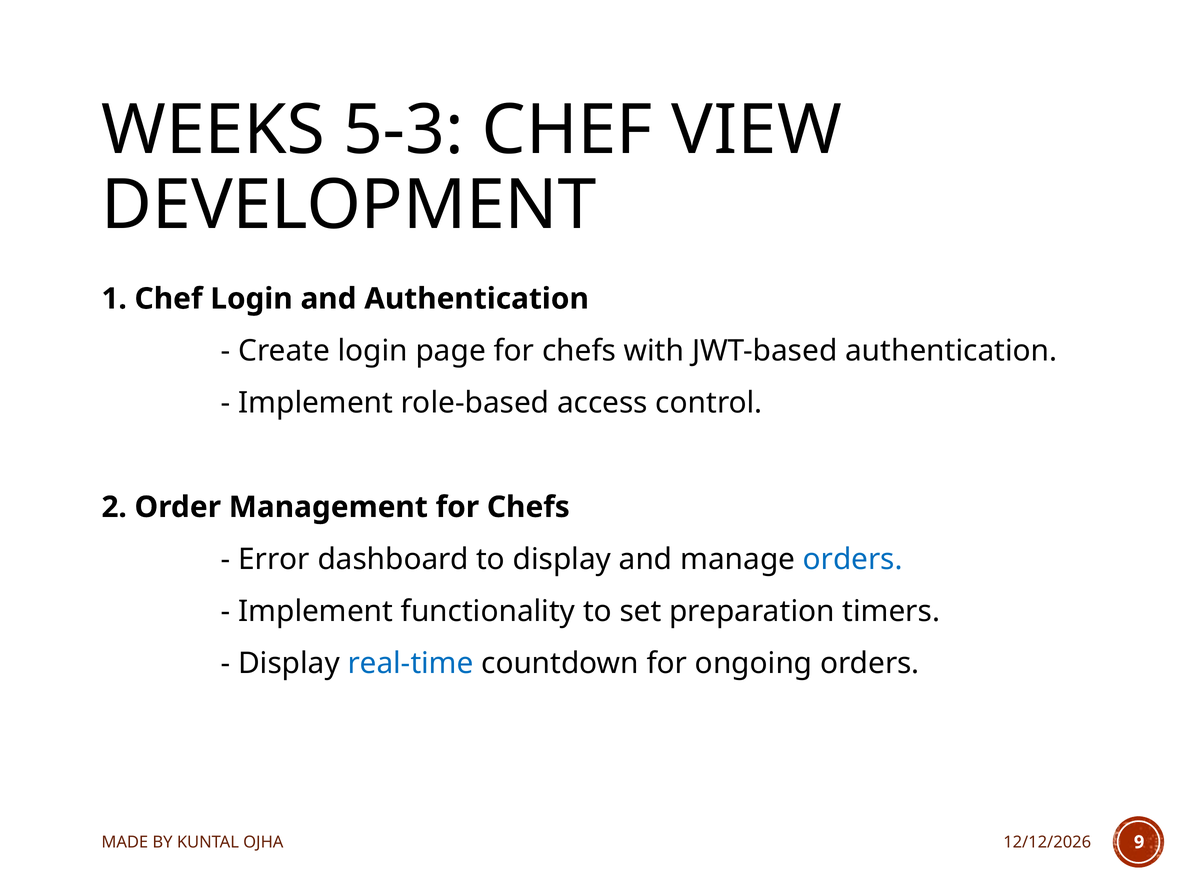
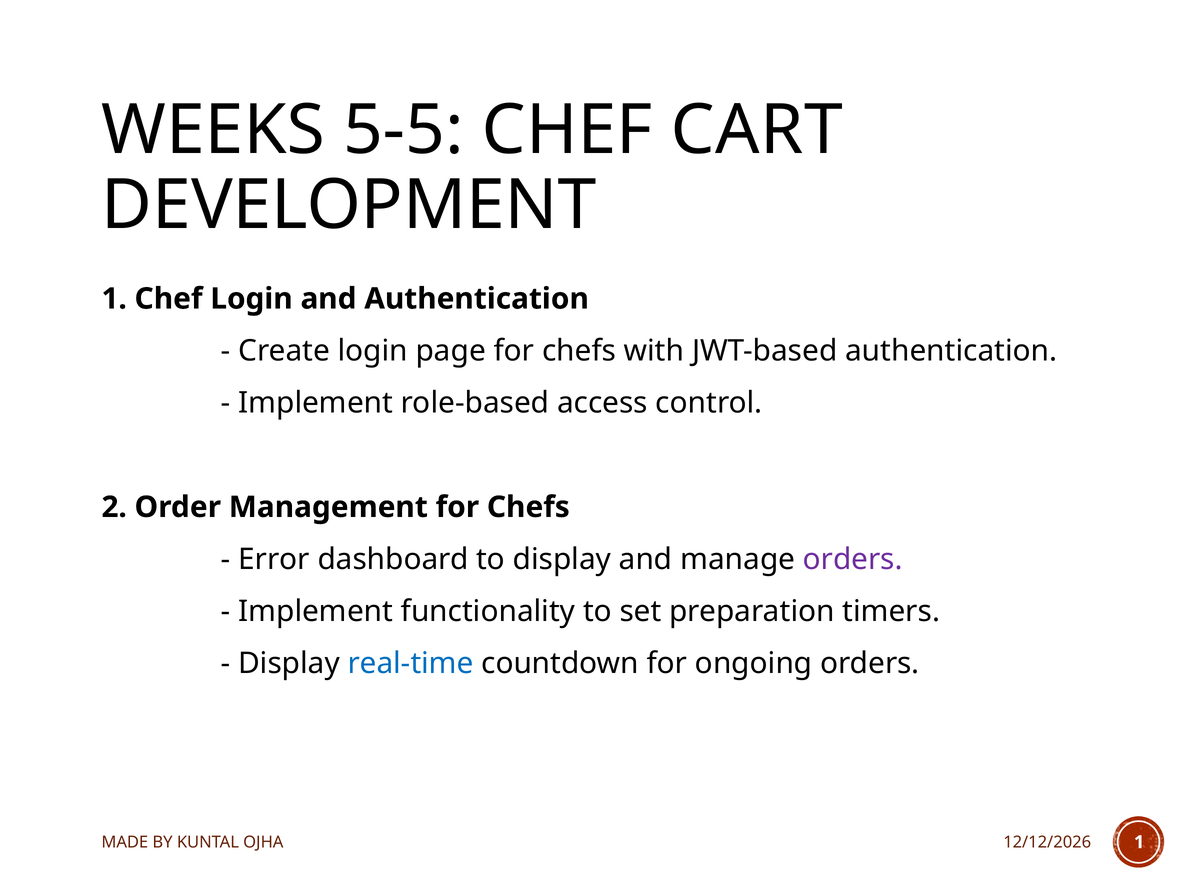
5-3: 5-3 -> 5-5
VIEW: VIEW -> CART
orders at (853, 560) colour: blue -> purple
OJHA 9: 9 -> 1
